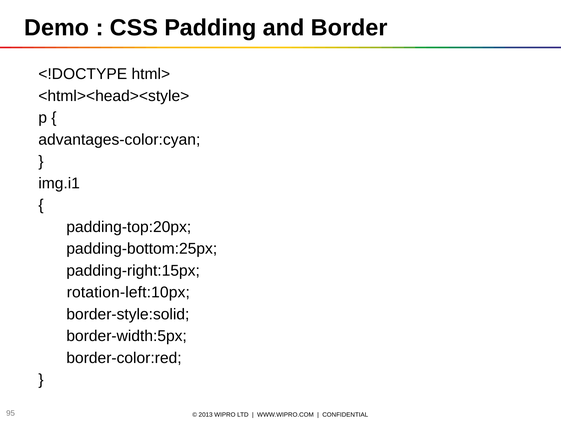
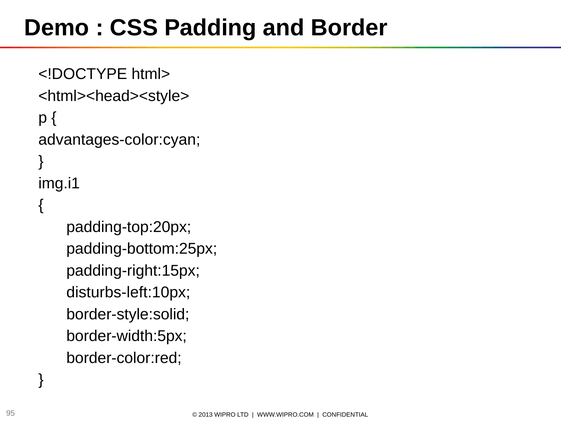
rotation-left:10px: rotation-left:10px -> disturbs-left:10px
